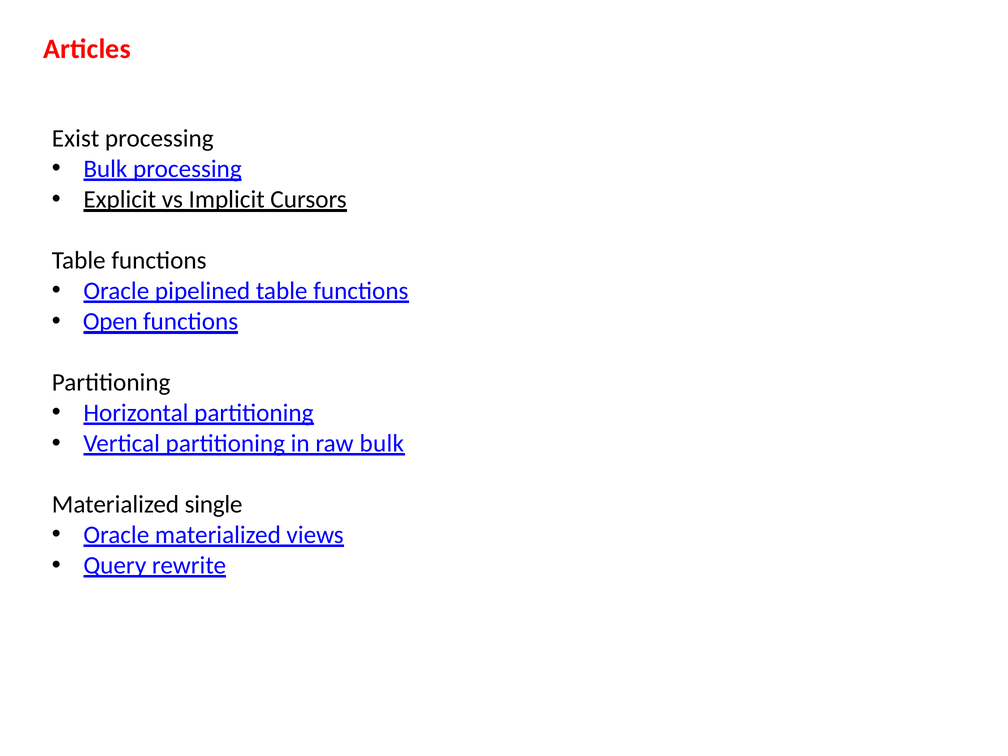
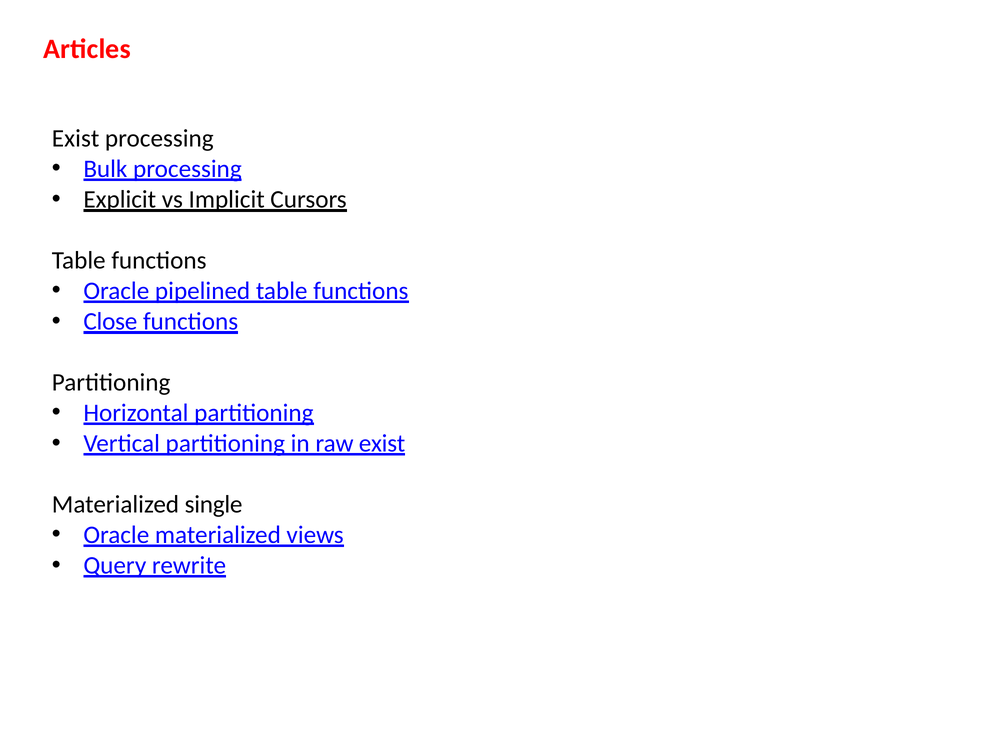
Open: Open -> Close
raw bulk: bulk -> exist
